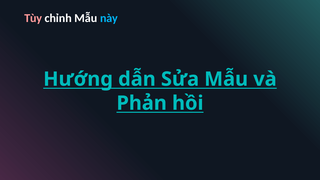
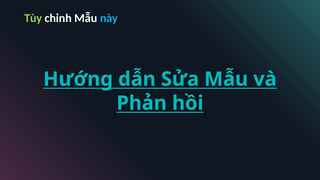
Tùy colour: pink -> light green
